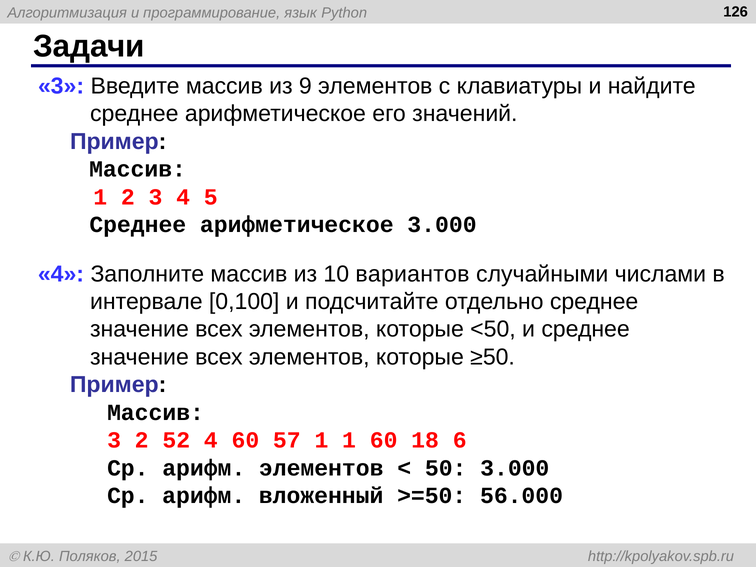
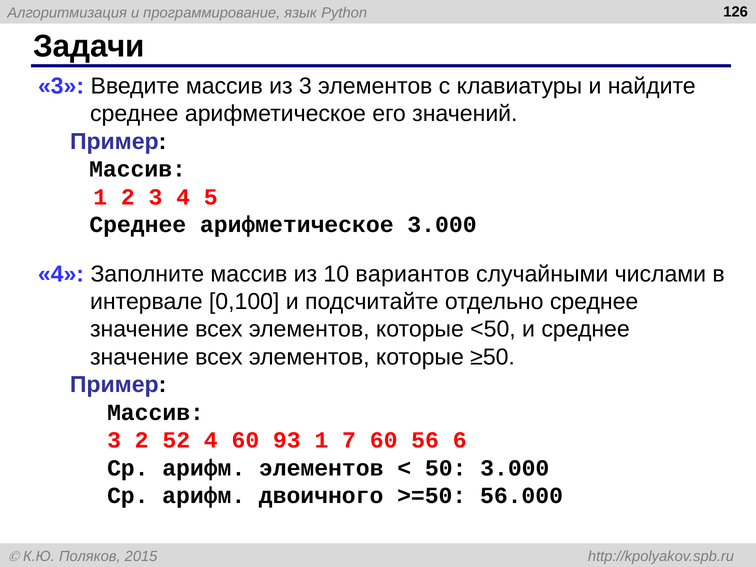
из 9: 9 -> 3
57: 57 -> 93
1 1: 1 -> 7
18: 18 -> 56
вложенный: вложенный -> двоичного
